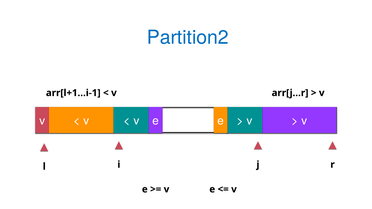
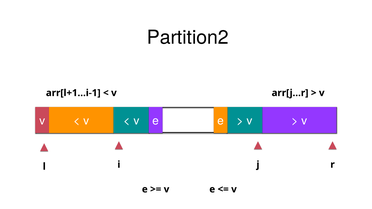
Partition2 colour: blue -> black
